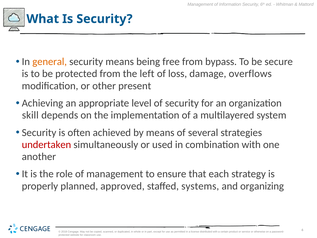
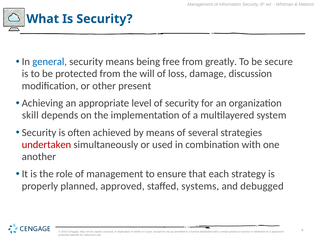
general colour: orange -> blue
bypass: bypass -> greatly
left: left -> will
overflows: overflows -> discussion
organizing: organizing -> debugged
